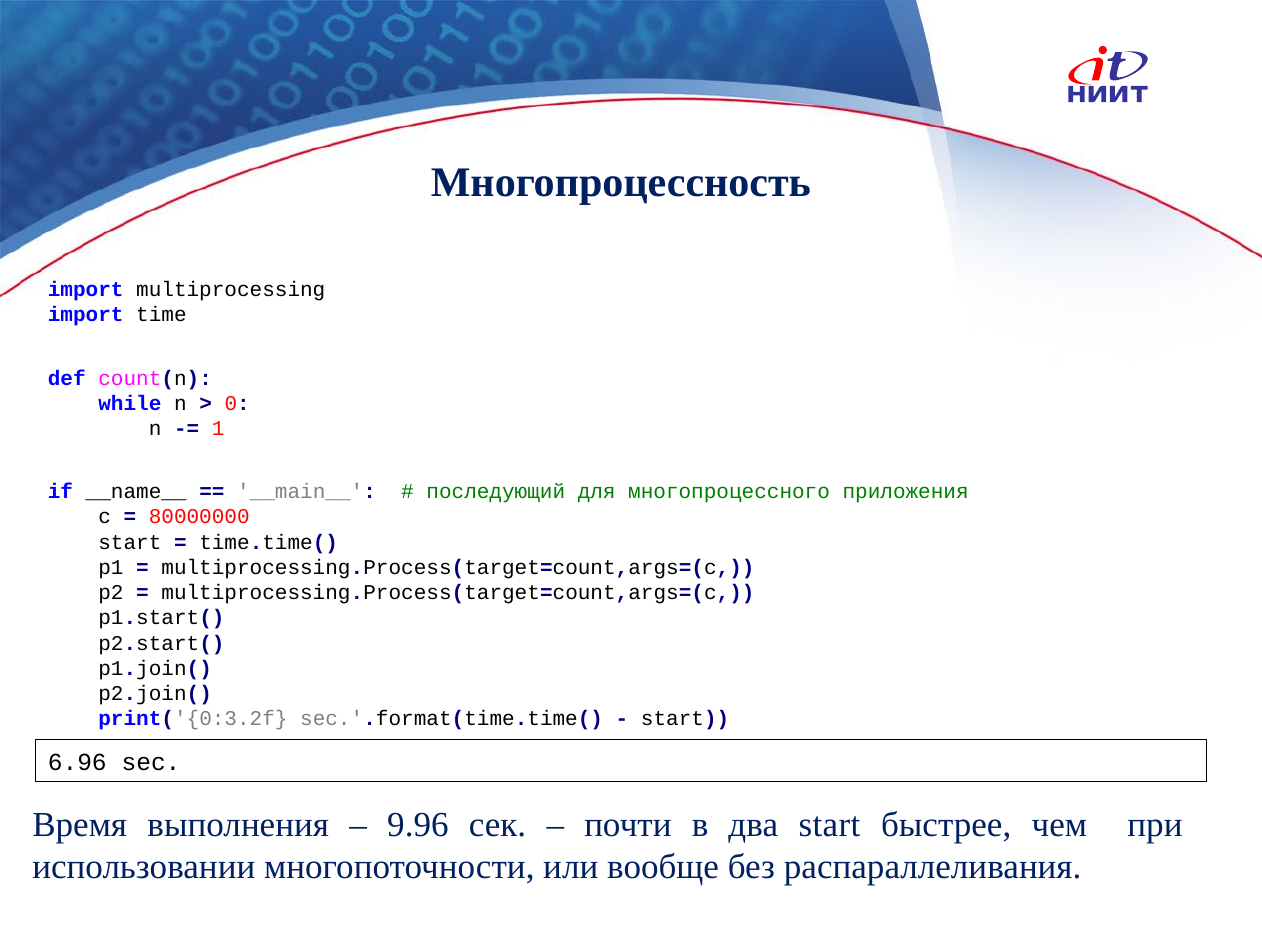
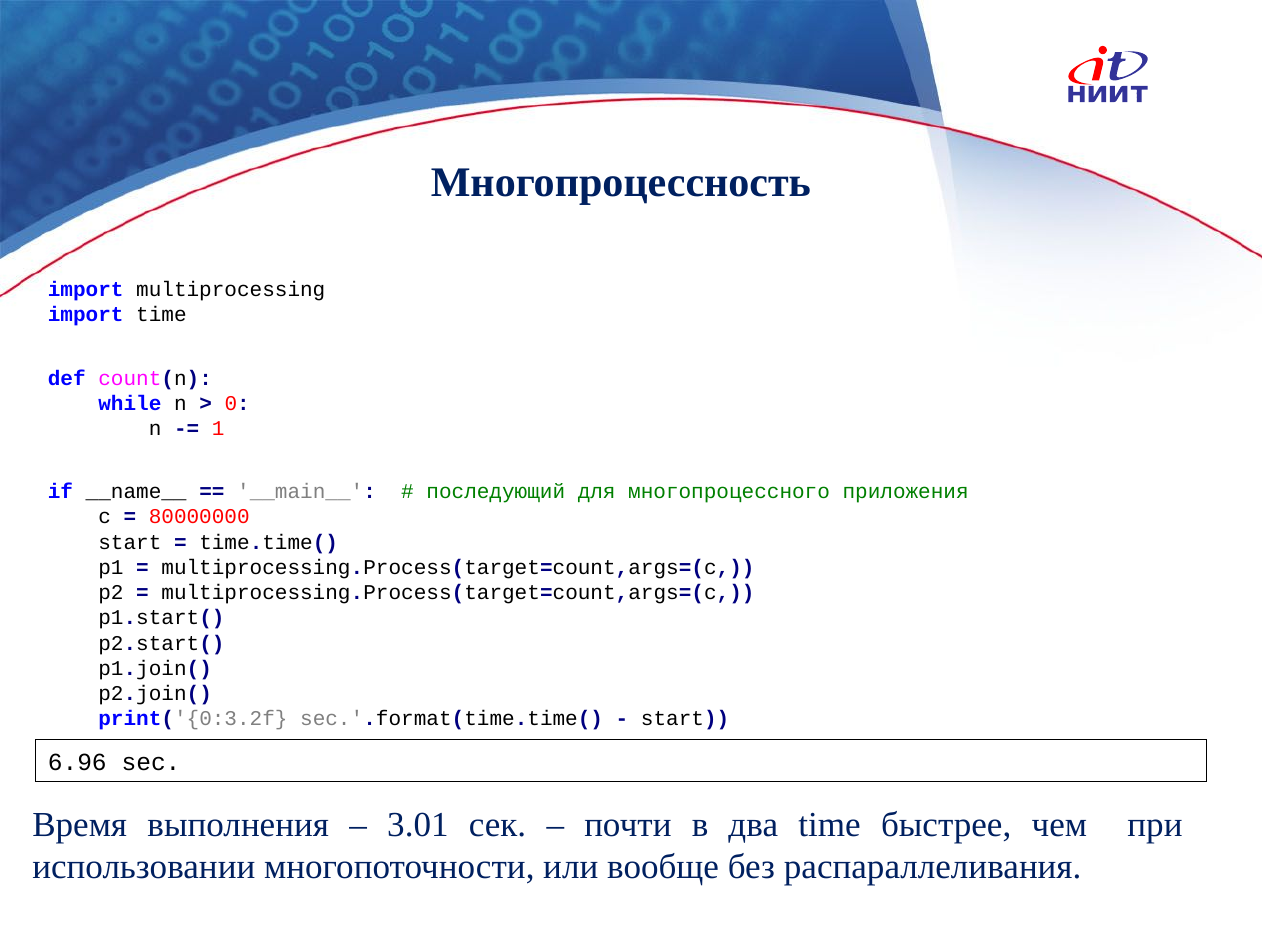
9.96: 9.96 -> 3.01
два start: start -> time
